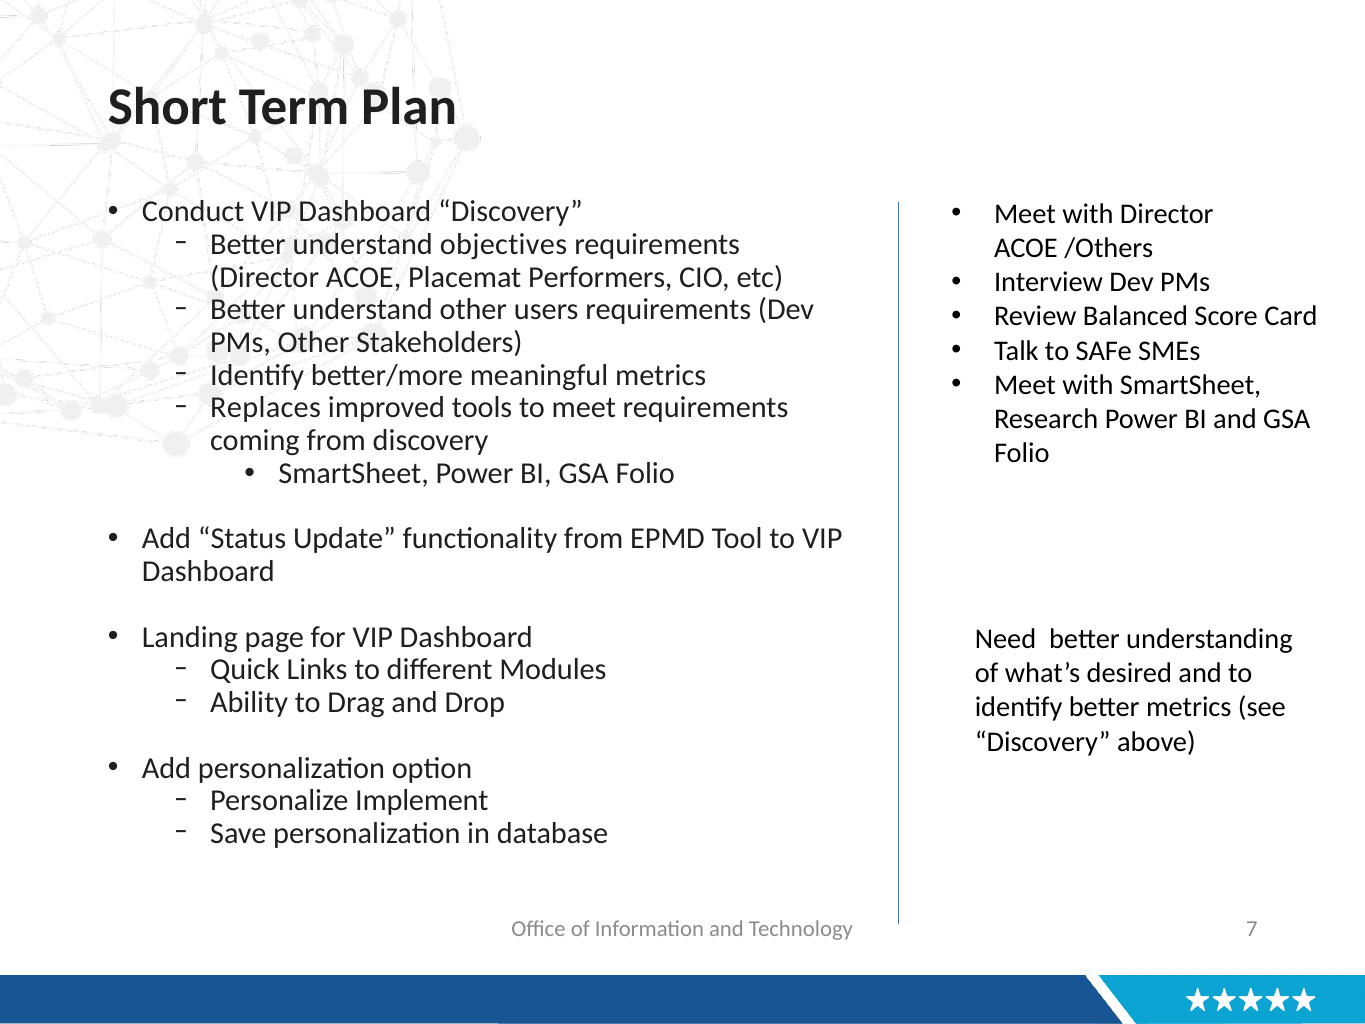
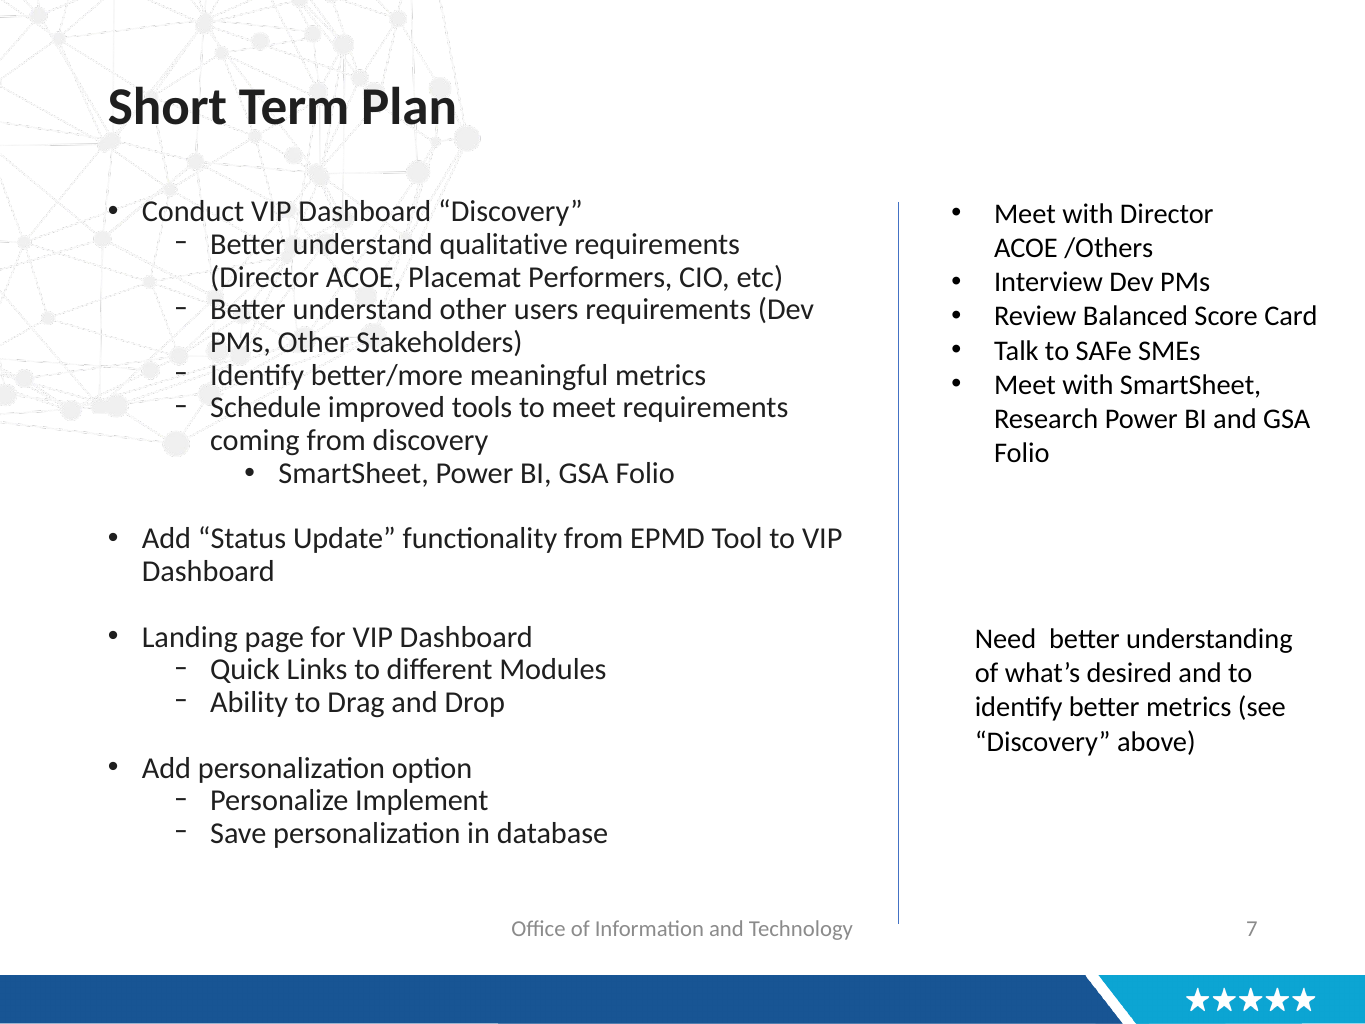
objectives: objectives -> qualitative
Replaces: Replaces -> Schedule
